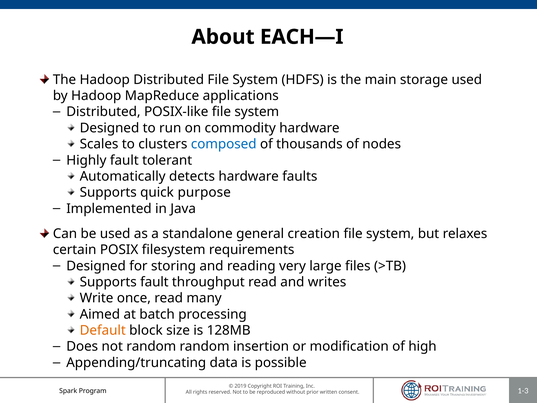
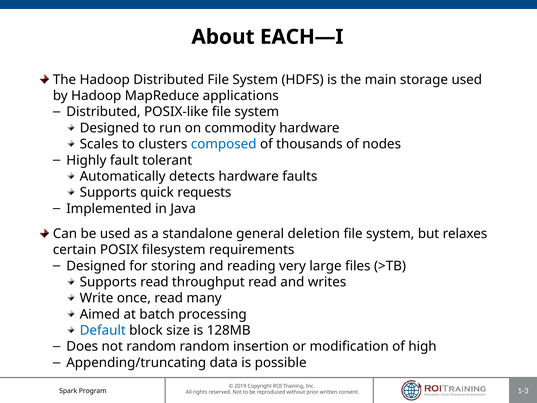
purpose: purpose -> requests
creation: creation -> deletion
Supports fault: fault -> read
Default colour: orange -> blue
